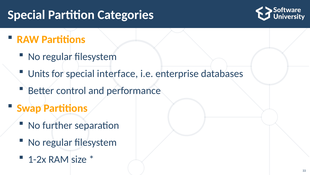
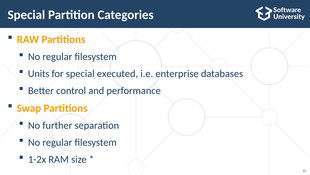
interface: interface -> executed
